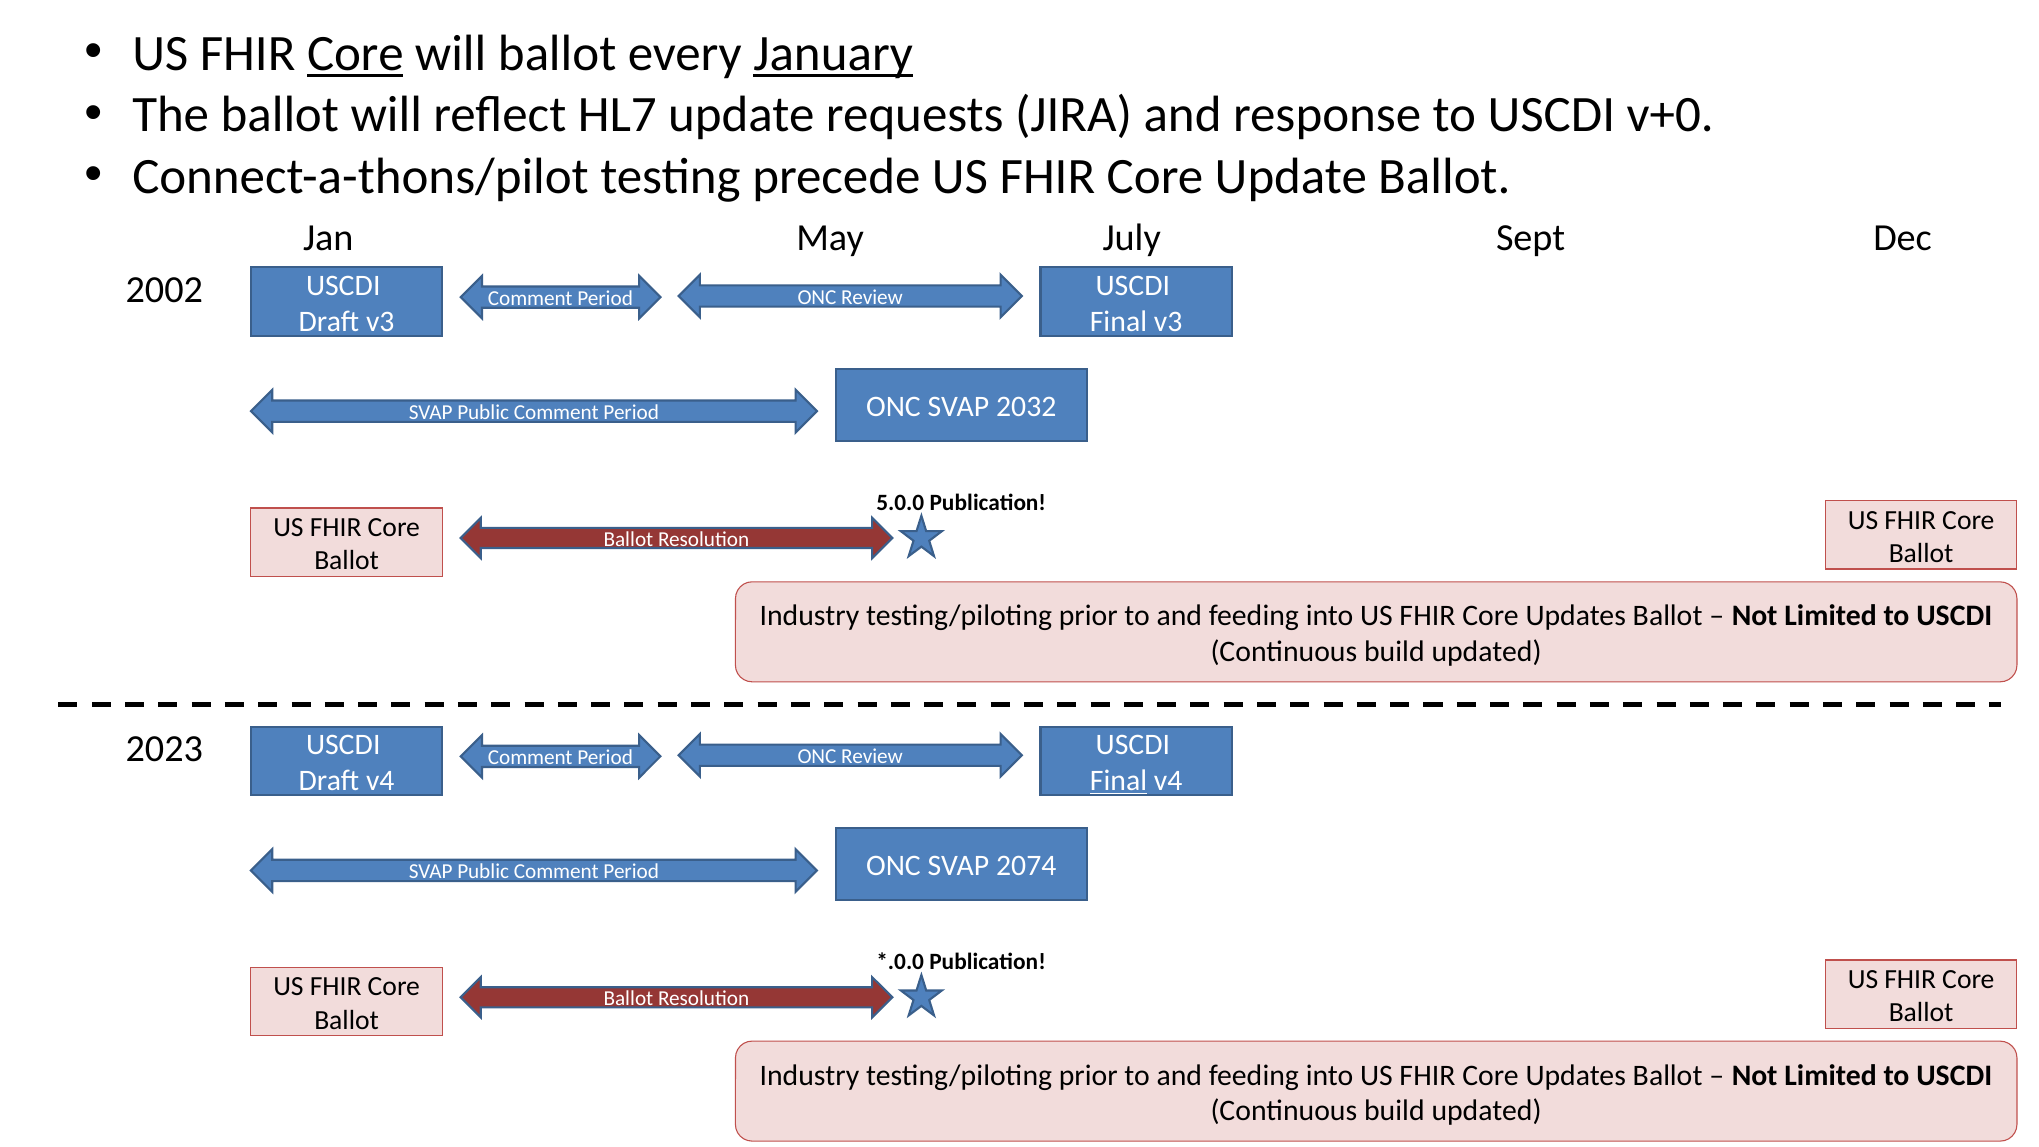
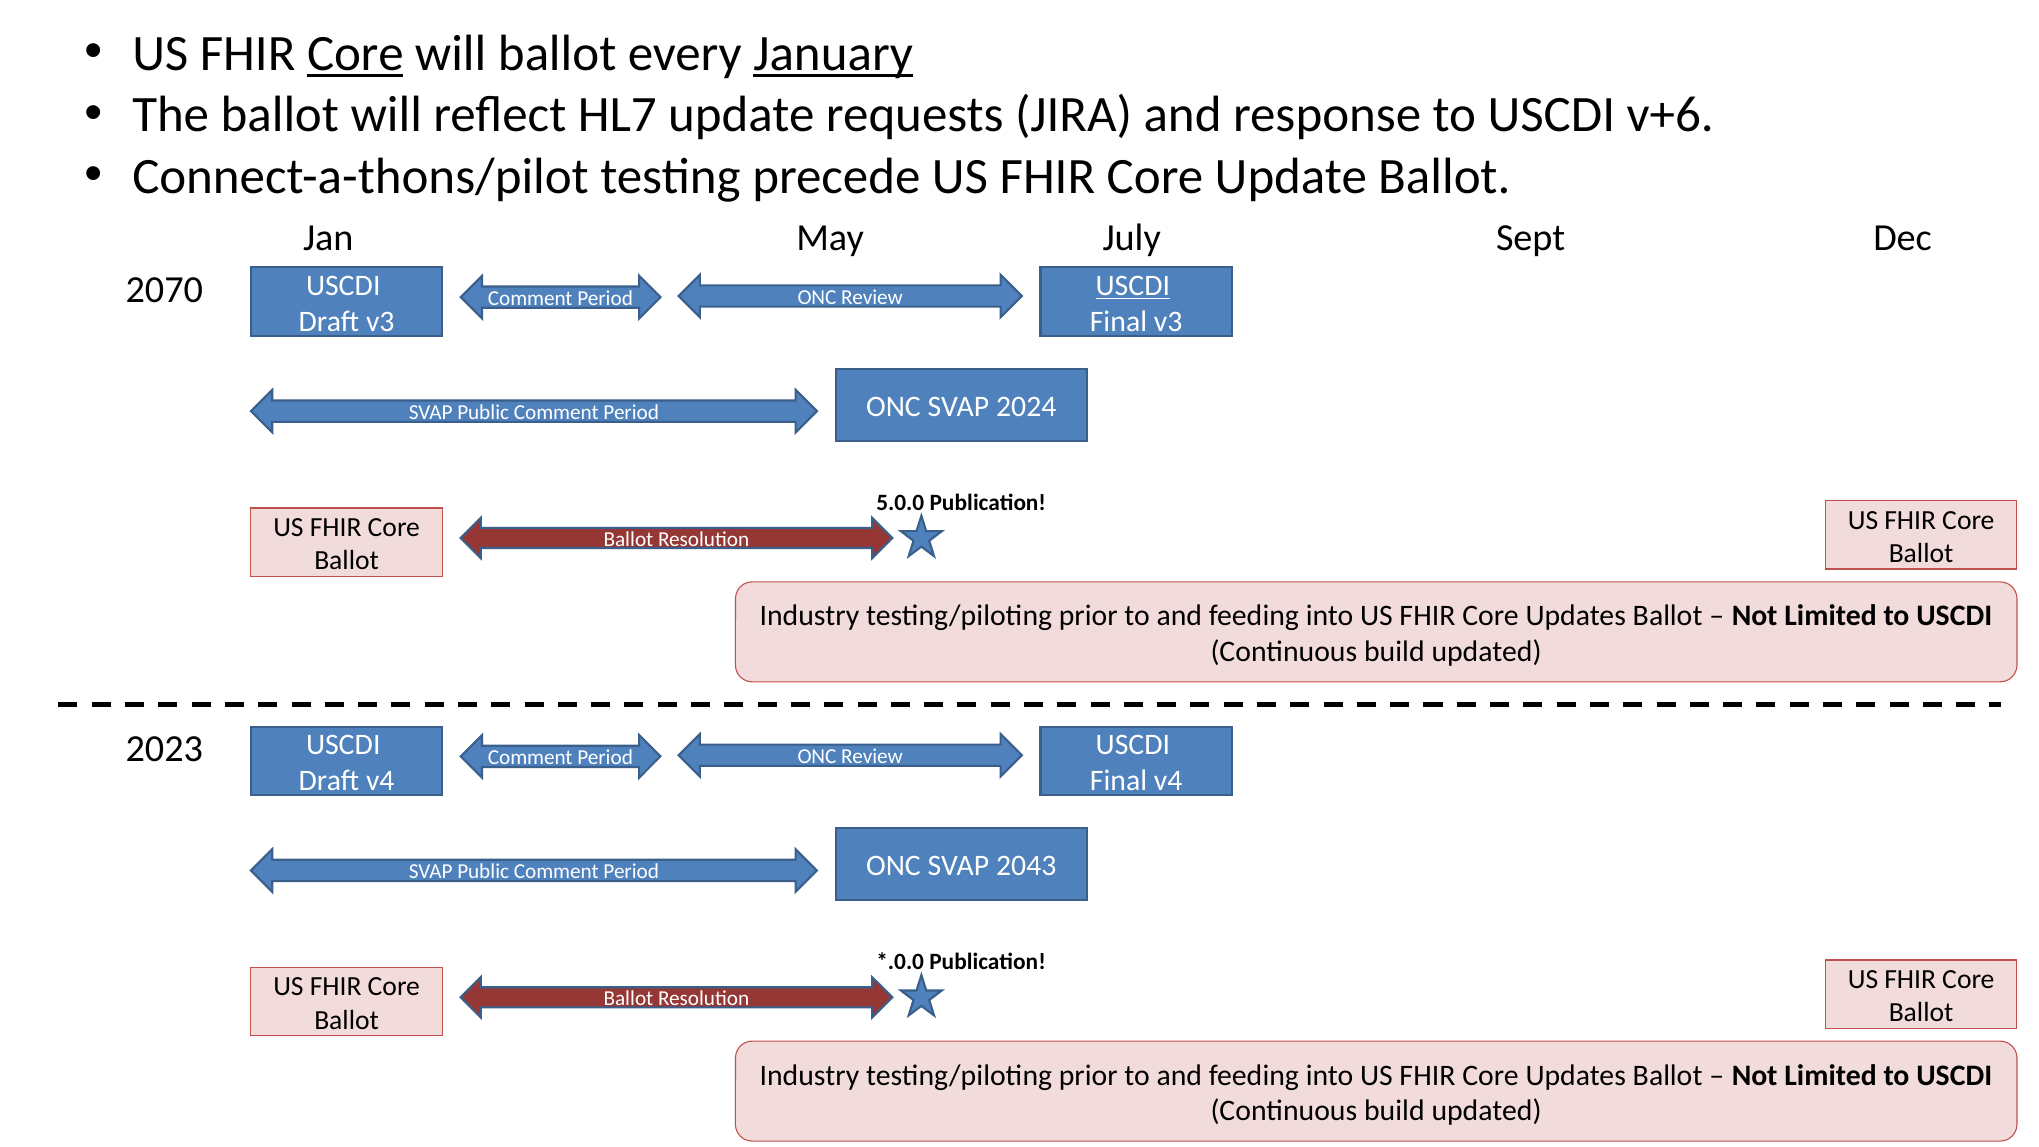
v+0: v+0 -> v+6
USCDI at (1133, 286) underline: none -> present
2002: 2002 -> 2070
2032: 2032 -> 2024
Final at (1119, 781) underline: present -> none
2074: 2074 -> 2043
